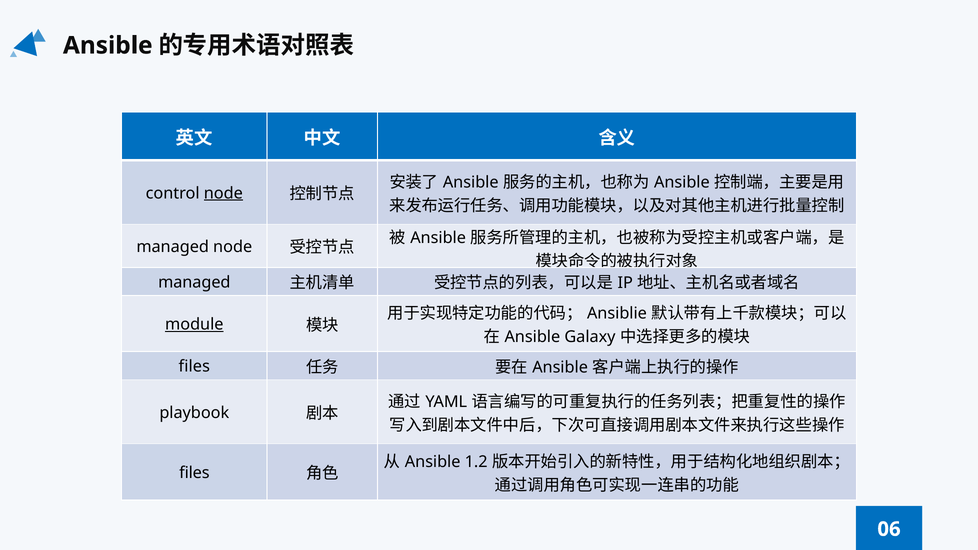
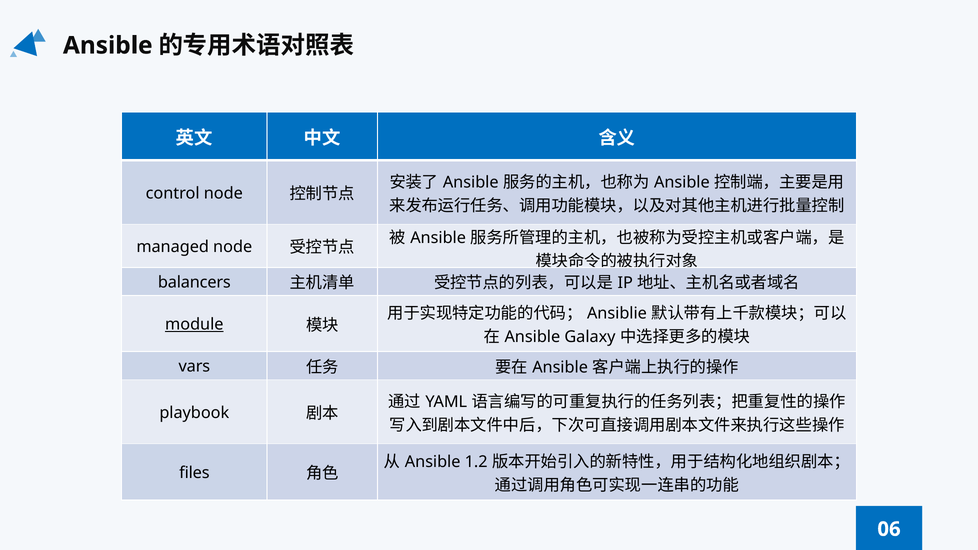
node at (223, 193) underline: present -> none
managed at (194, 282): managed -> balancers
files at (194, 367): files -> vars
